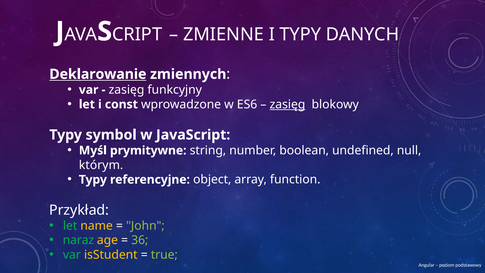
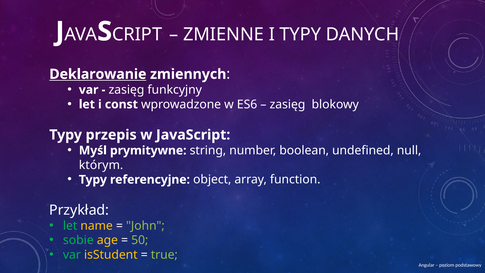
zasięg at (287, 104) underline: present -> none
symbol: symbol -> przepis
naraz: naraz -> sobie
36: 36 -> 50
